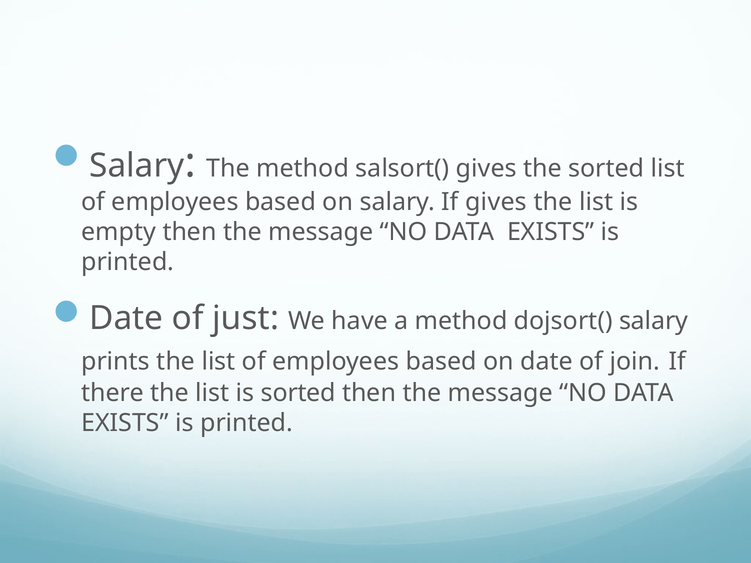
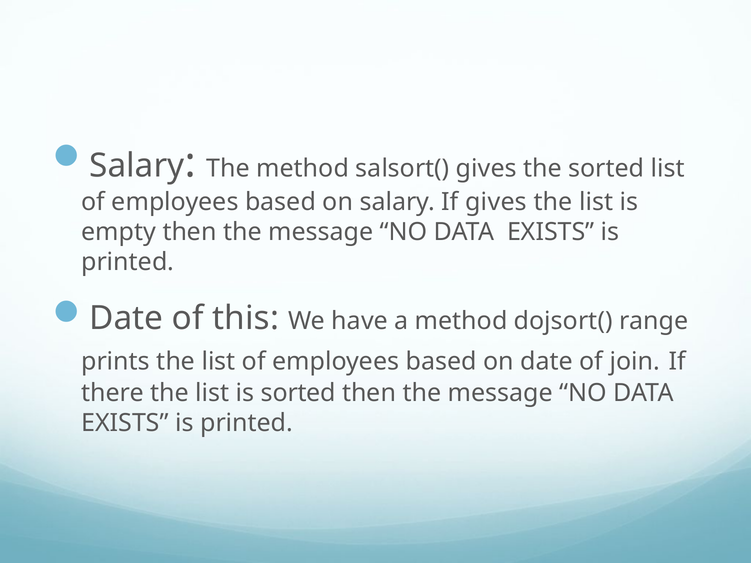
just: just -> this
dojsort( salary: salary -> range
